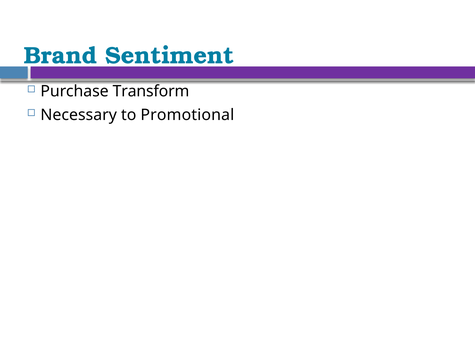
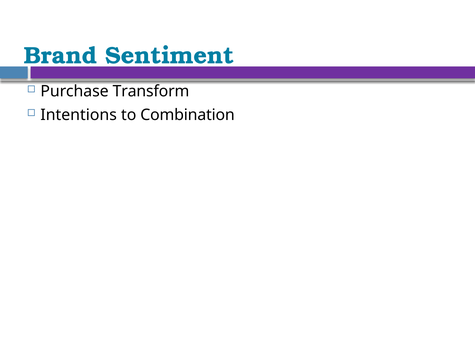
Necessary: Necessary -> Intentions
Promotional: Promotional -> Combination
